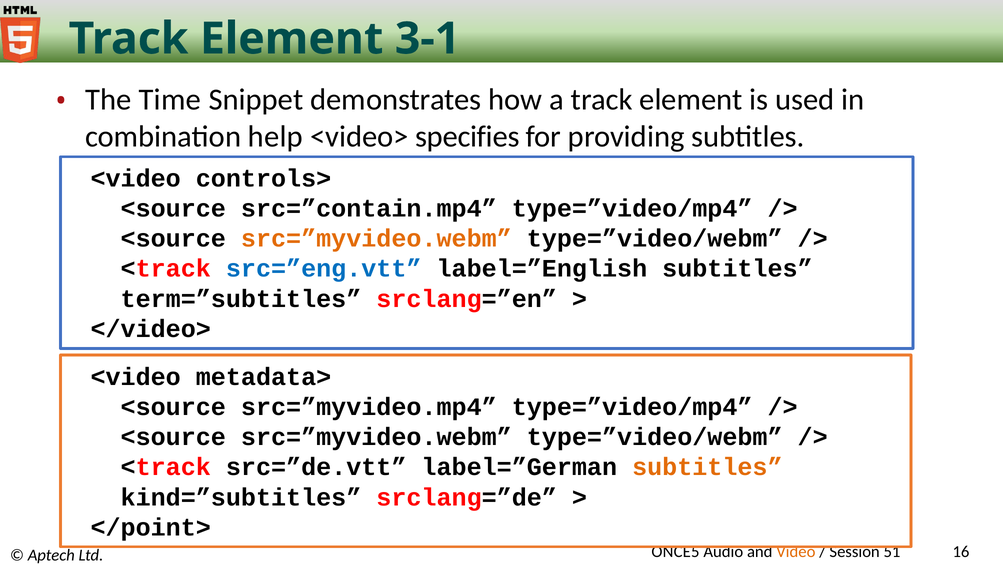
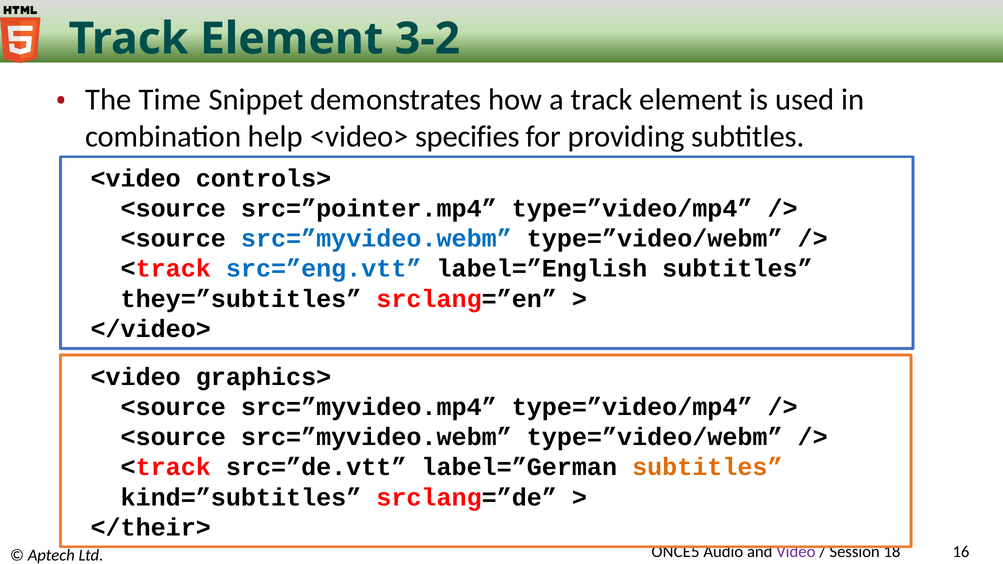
3-1: 3-1 -> 3-2
src=”contain.mp4: src=”contain.mp4 -> src=”pointer.mp4
src=”myvideo.webm at (376, 239) colour: orange -> blue
term=”subtitles: term=”subtitles -> they=”subtitles
metadata>: metadata> -> graphics>
</point>: </point> -> </their>
Video colour: orange -> purple
51: 51 -> 18
